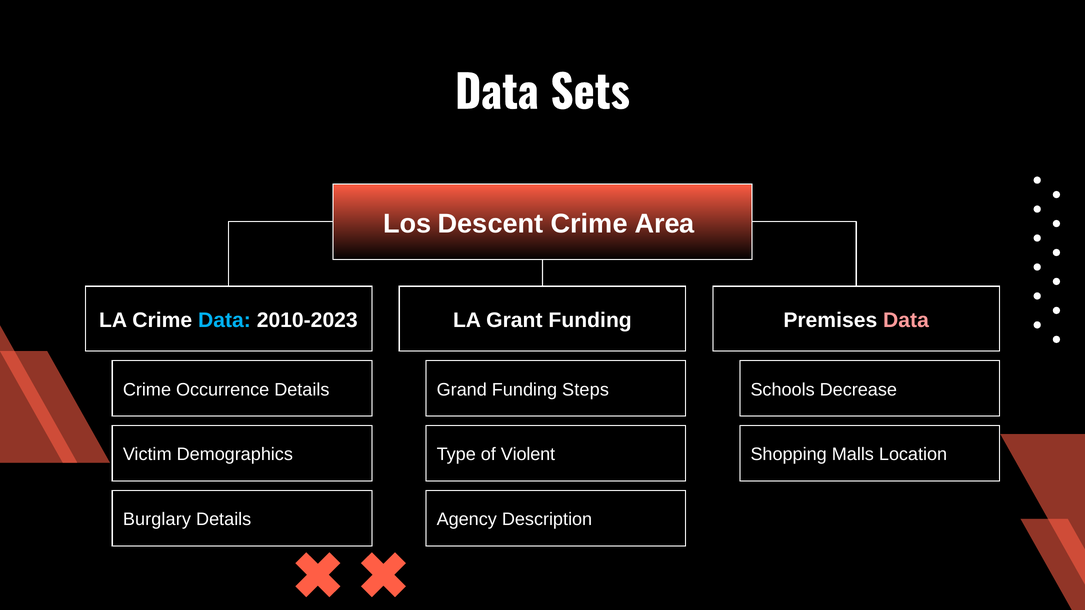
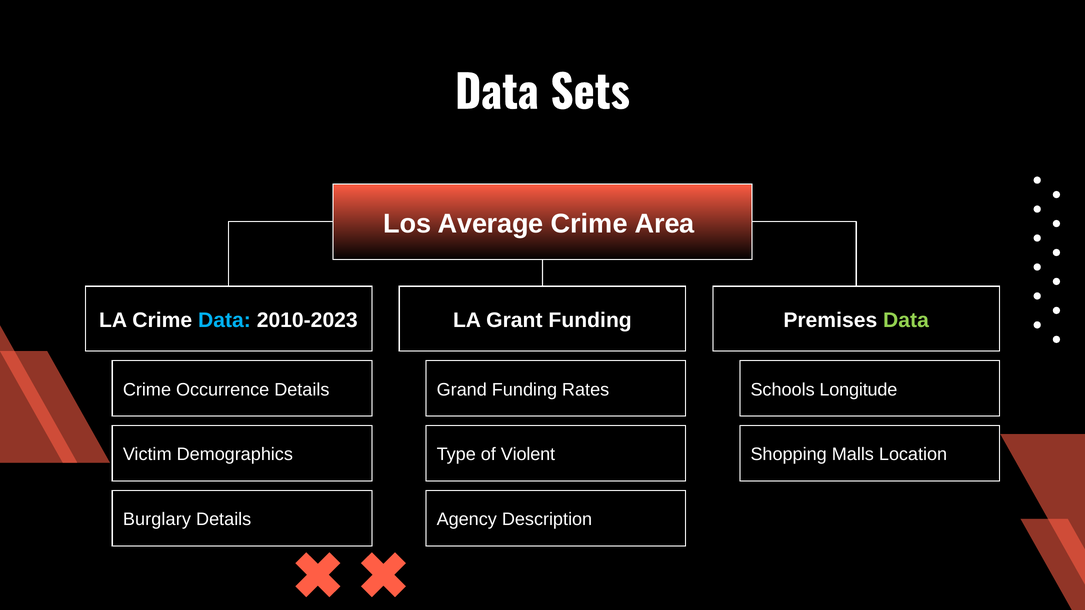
Descent: Descent -> Average
Data at (906, 320) colour: pink -> light green
Steps: Steps -> Rates
Decrease: Decrease -> Longitude
